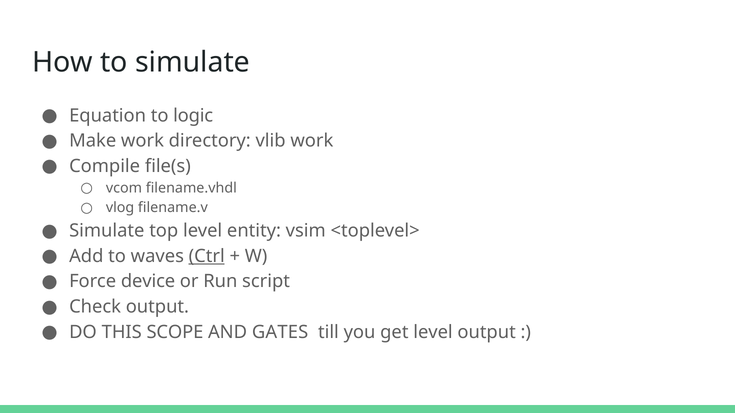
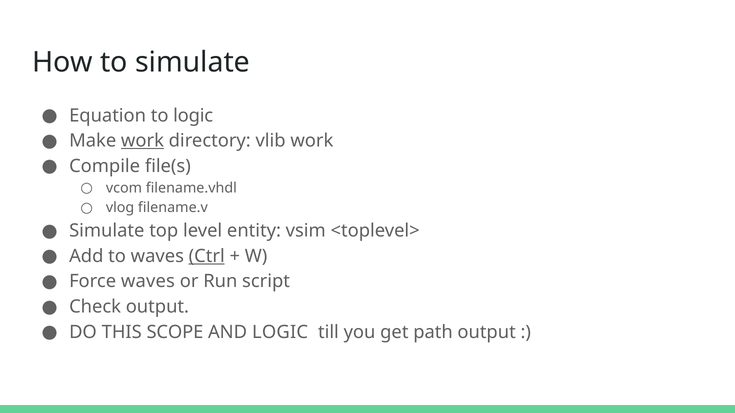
work at (142, 141) underline: none -> present
Force device: device -> waves
AND GATES: GATES -> LOGIC
get level: level -> path
